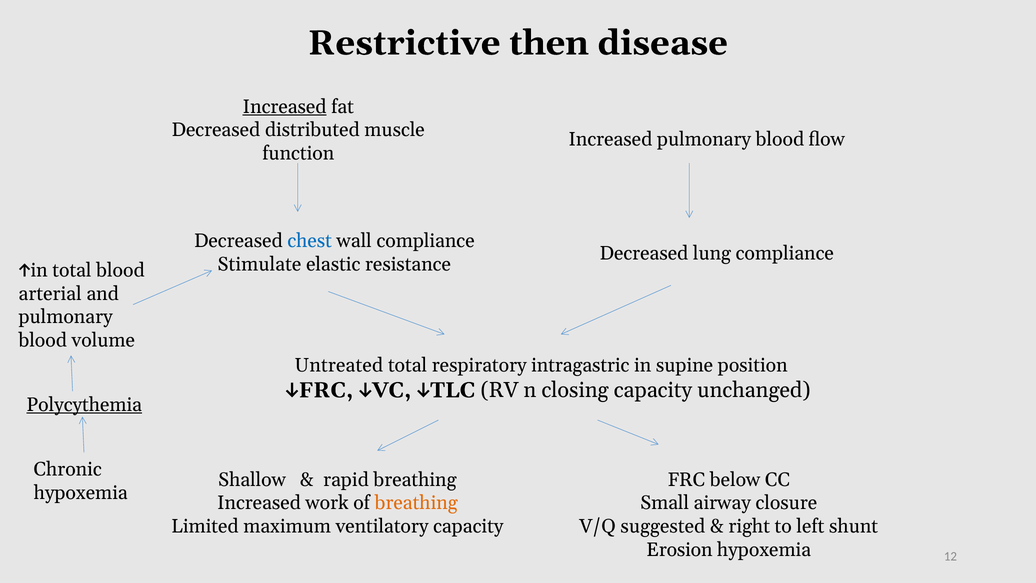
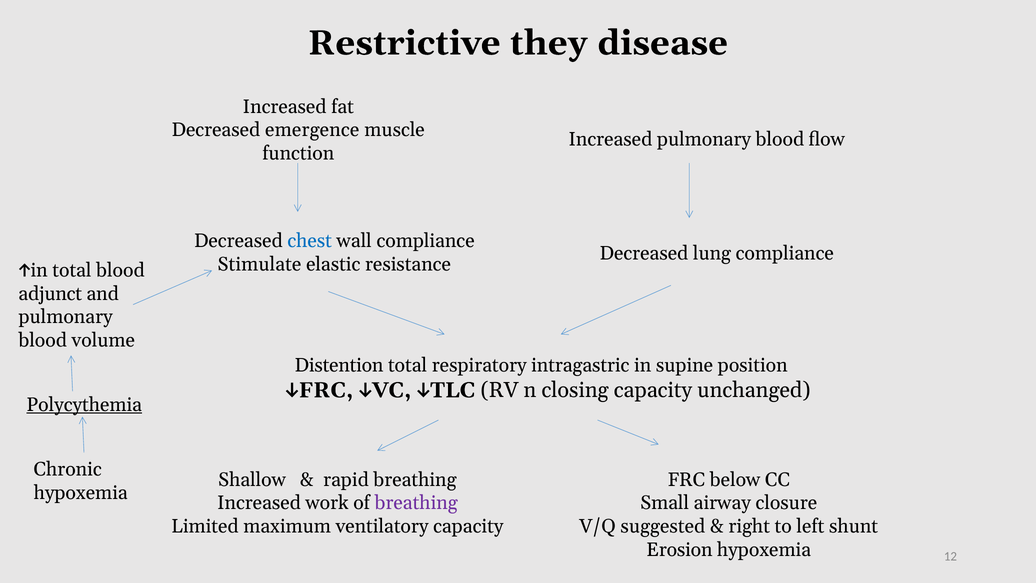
then: then -> they
Increased at (285, 107) underline: present -> none
distributed: distributed -> emergence
arterial: arterial -> adjunct
Untreated: Untreated -> Distention
breathing at (416, 503) colour: orange -> purple
